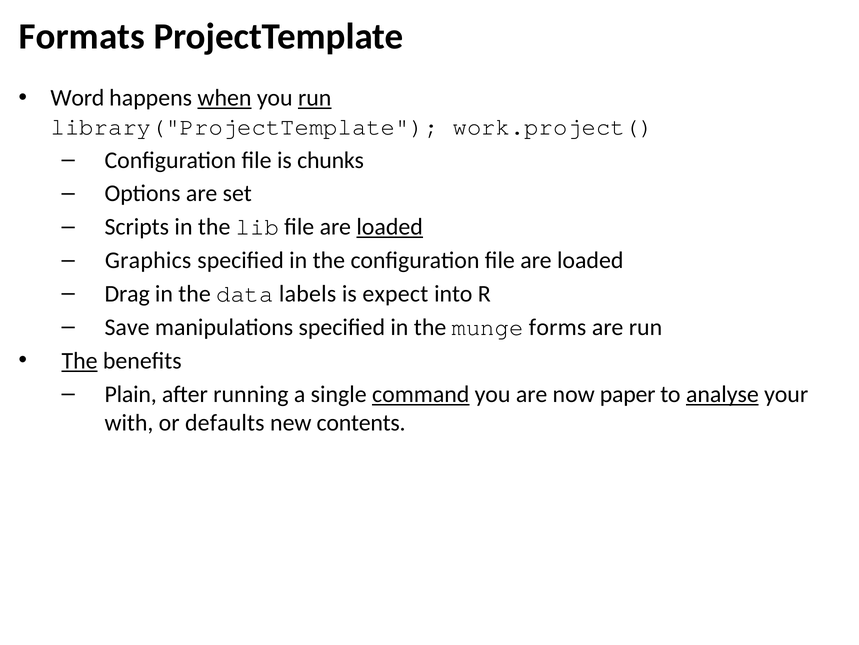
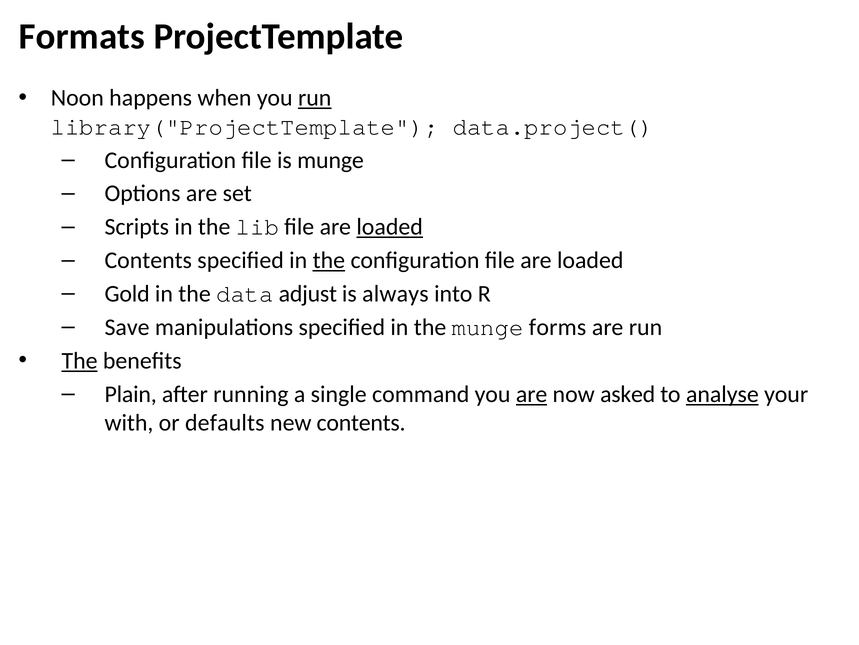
Word: Word -> Noon
when underline: present -> none
work.project(: work.project( -> data.project(
is chunks: chunks -> munge
Graphics at (148, 260): Graphics -> Contents
the at (329, 260) underline: none -> present
Drag: Drag -> Gold
labels: labels -> adjust
expect: expect -> always
command underline: present -> none
are at (532, 394) underline: none -> present
paper: paper -> asked
